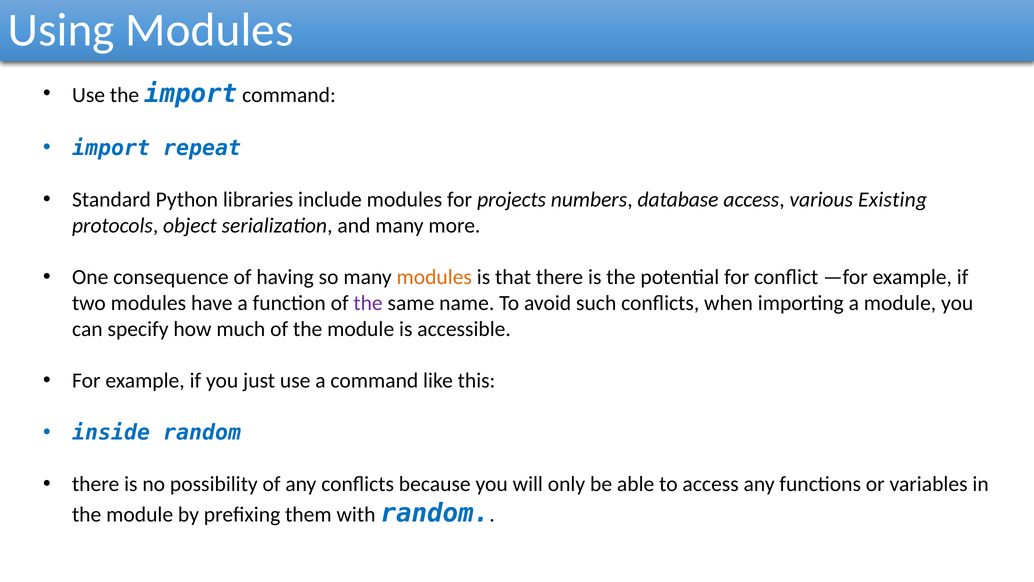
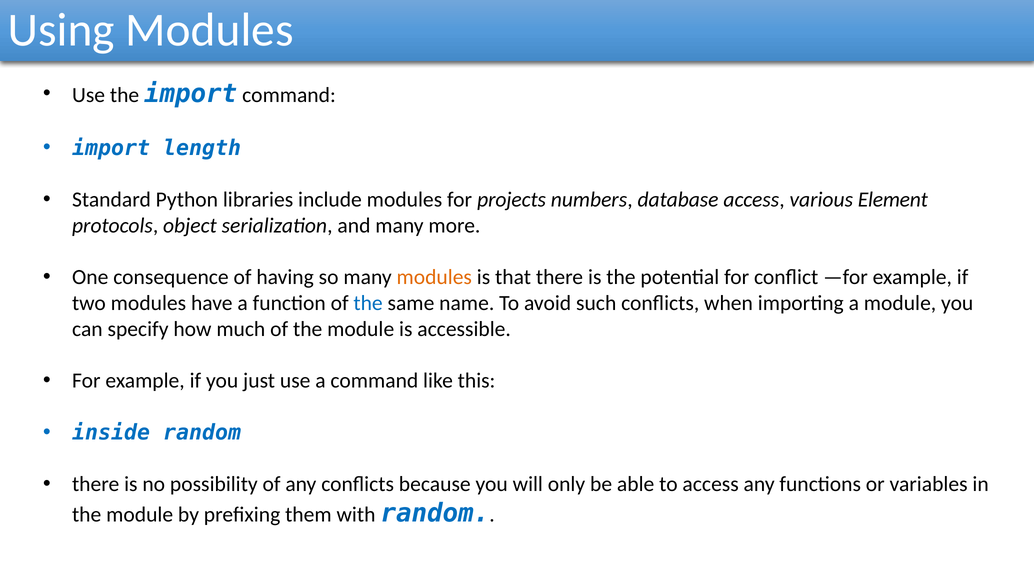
repeat: repeat -> length
Existing: Existing -> Element
the at (368, 303) colour: purple -> blue
